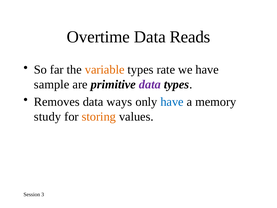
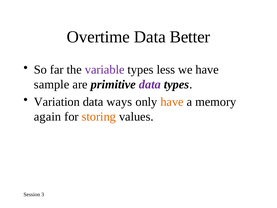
Reads: Reads -> Better
variable colour: orange -> purple
rate: rate -> less
Removes: Removes -> Variation
have at (172, 102) colour: blue -> orange
study: study -> again
